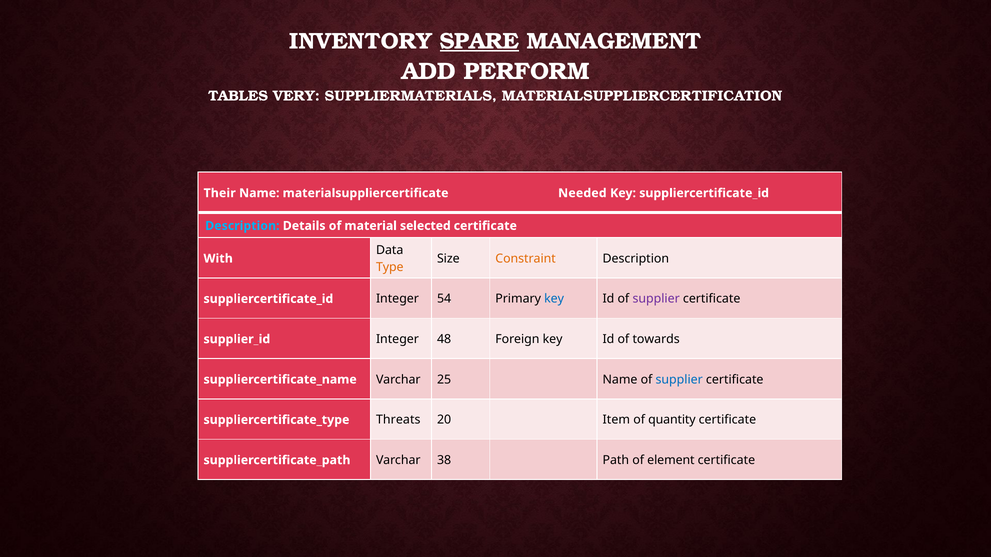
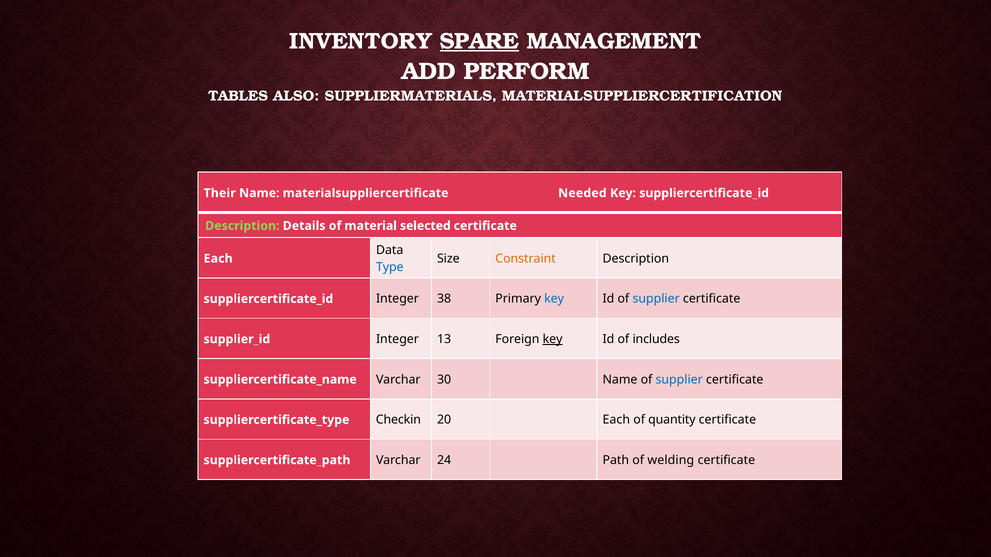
VERY: VERY -> ALSO
Description at (242, 226) colour: light blue -> light green
With at (218, 259): With -> Each
Type colour: orange -> blue
54: 54 -> 38
supplier at (656, 299) colour: purple -> blue
48: 48 -> 13
key at (553, 339) underline: none -> present
towards: towards -> includes
25: 25 -> 30
Threats: Threats -> Checkin
20 Item: Item -> Each
38: 38 -> 24
element: element -> welding
